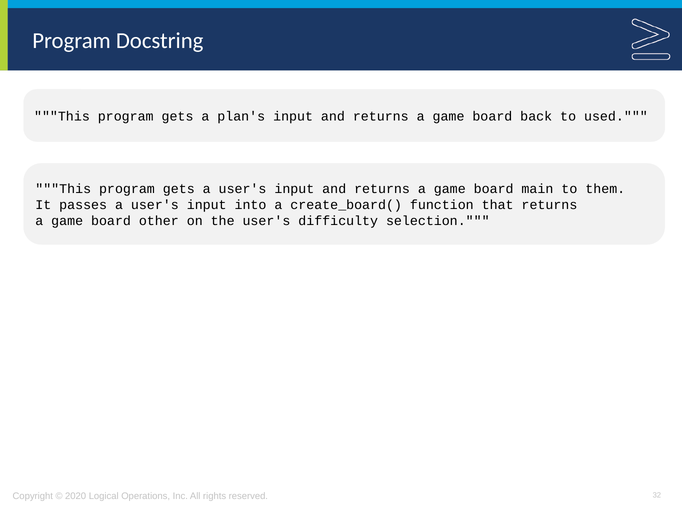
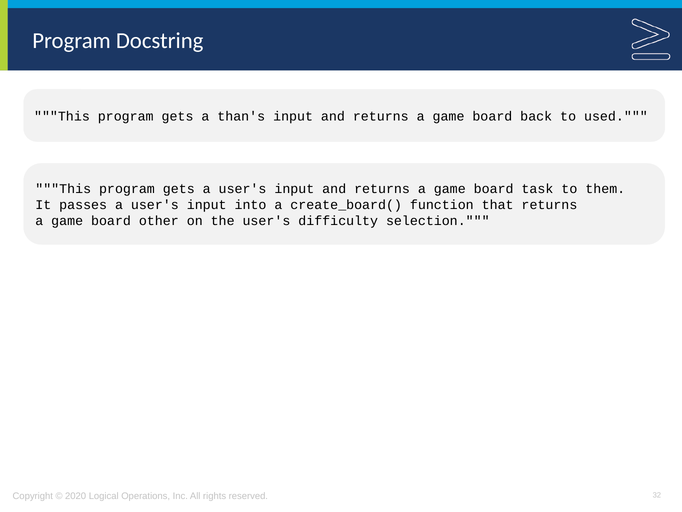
plan's: plan's -> than's
main: main -> task
